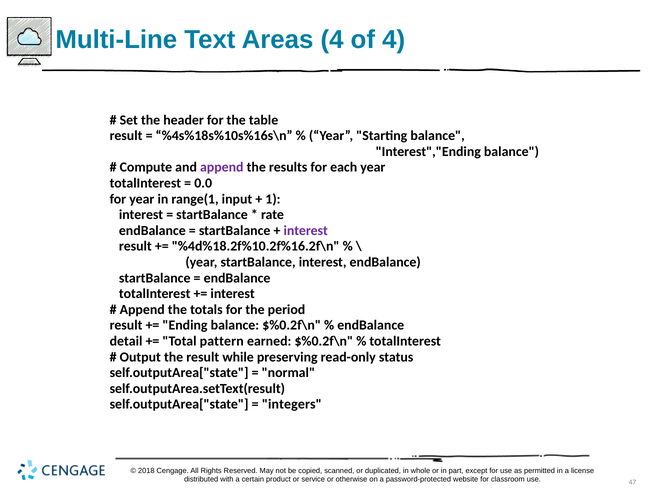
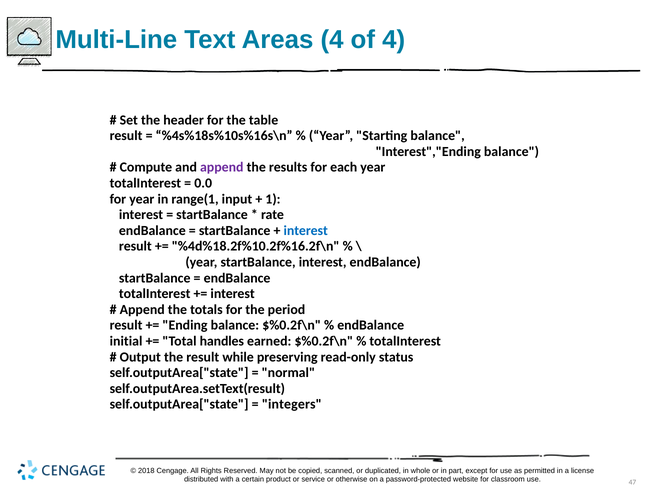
interest at (306, 230) colour: purple -> blue
detail: detail -> initial
pattern: pattern -> handles
